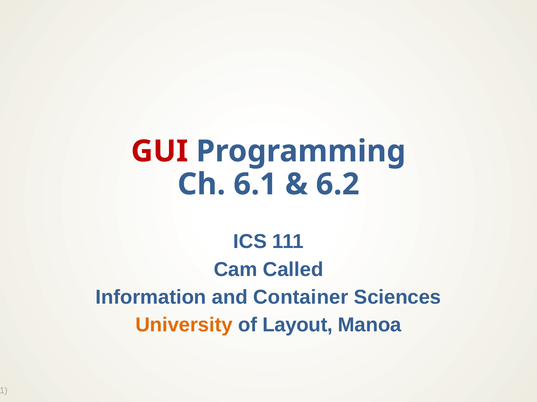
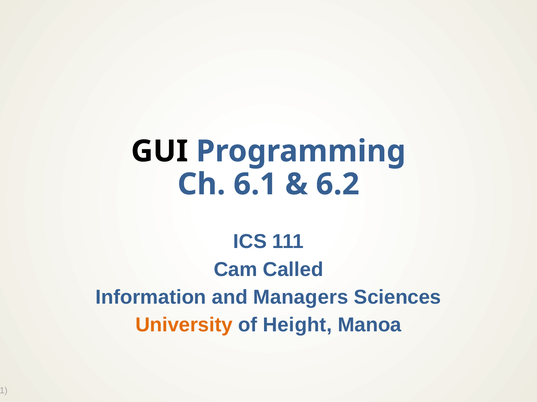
GUI colour: red -> black
Container: Container -> Managers
Layout: Layout -> Height
